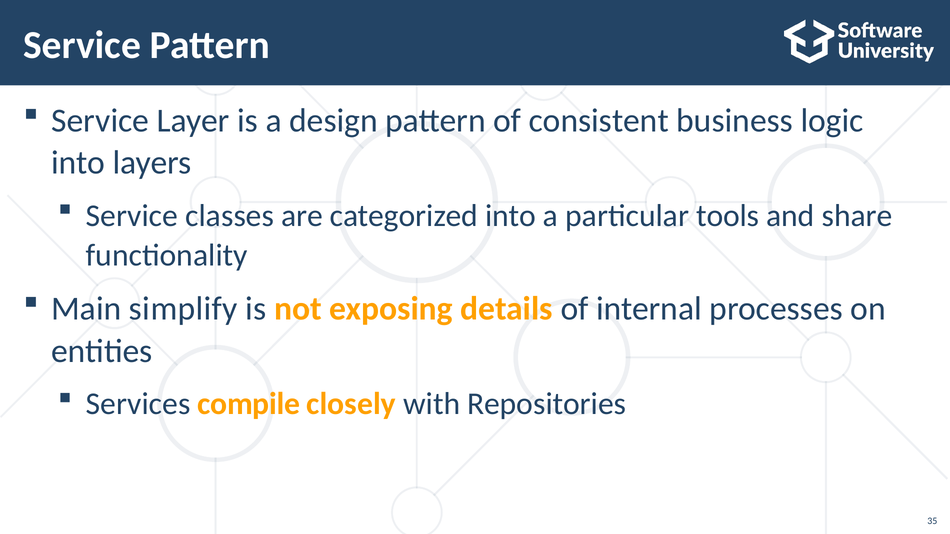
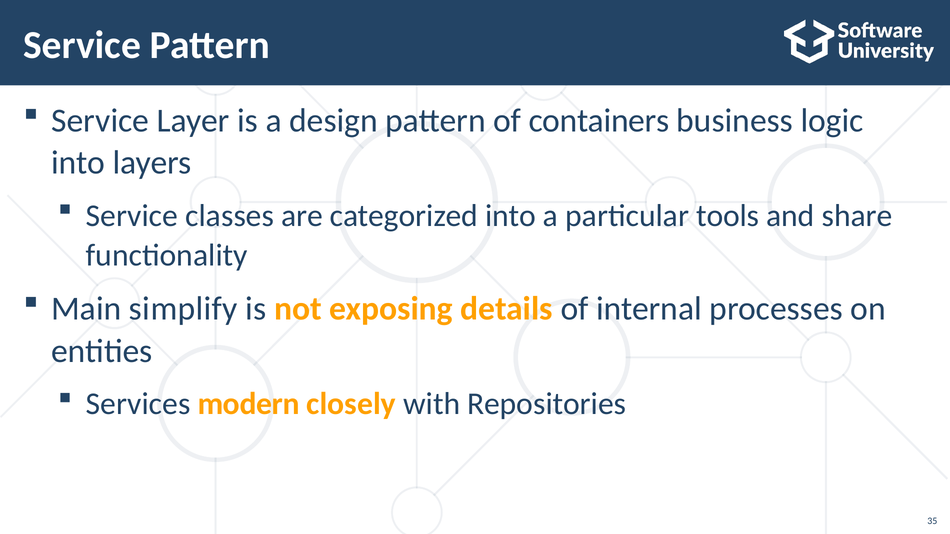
consistent: consistent -> containers
compile: compile -> modern
